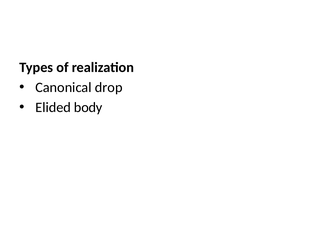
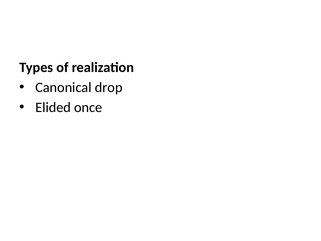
body: body -> once
